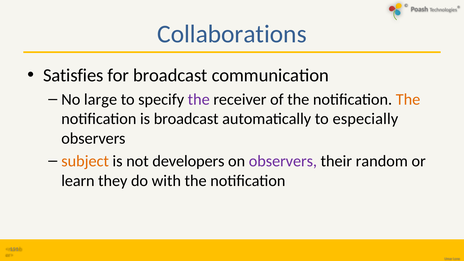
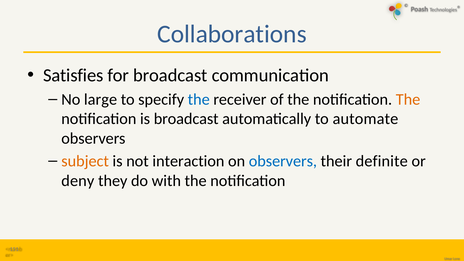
the at (199, 99) colour: purple -> blue
especially: especially -> automate
developers: developers -> interaction
observers at (283, 161) colour: purple -> blue
random: random -> definite
learn: learn -> deny
